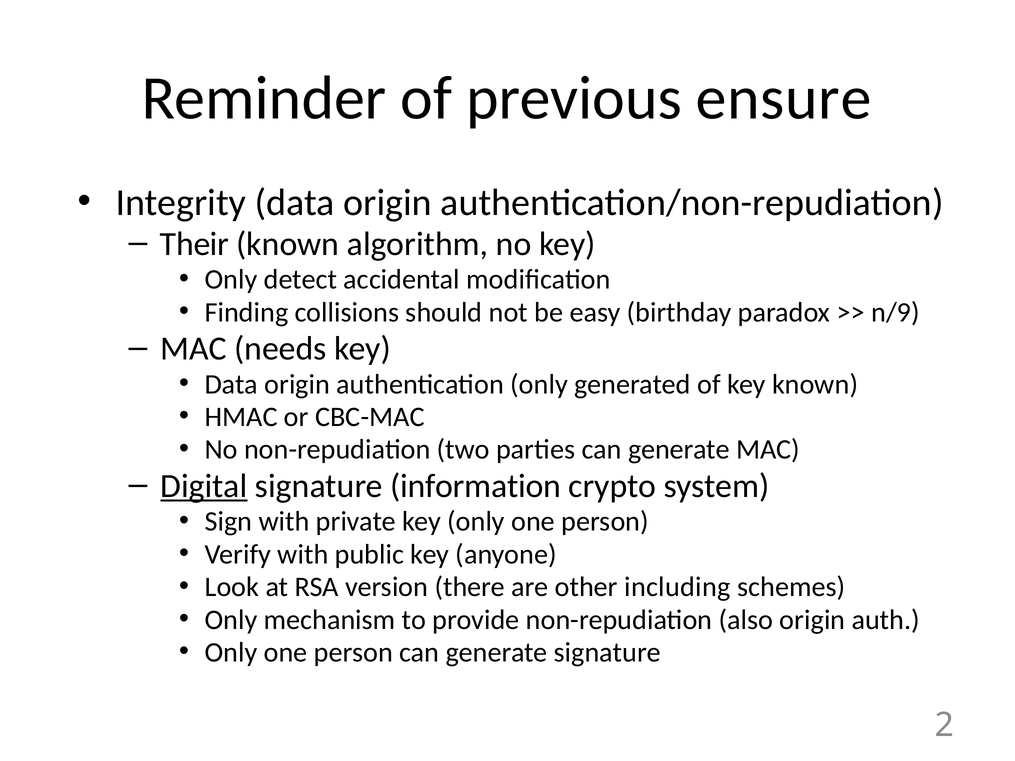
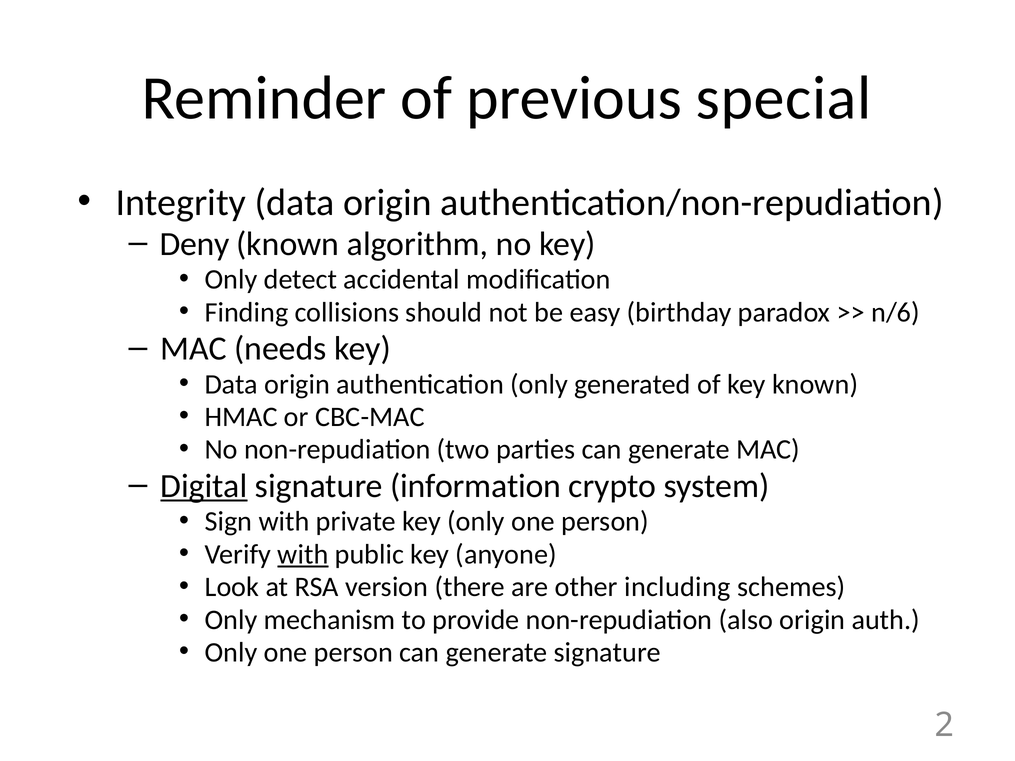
ensure: ensure -> special
Their: Their -> Deny
n/9: n/9 -> n/6
with at (303, 555) underline: none -> present
